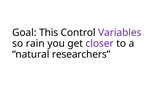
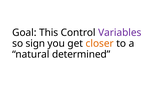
rain: rain -> sign
closer colour: purple -> orange
researchers: researchers -> determined
